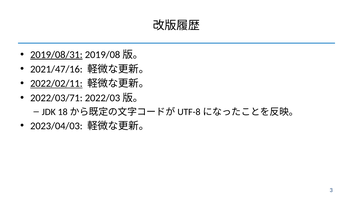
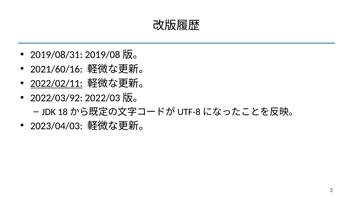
2019/08/31 underline: present -> none
2021/47/16: 2021/47/16 -> 2021/60/16
2022/03/71: 2022/03/71 -> 2022/03/92
